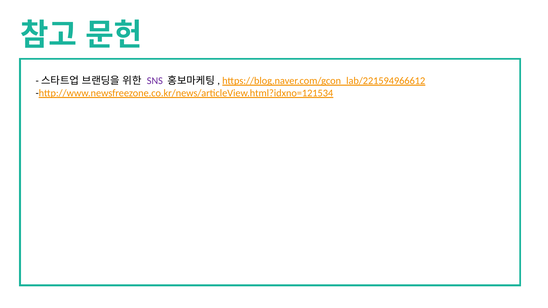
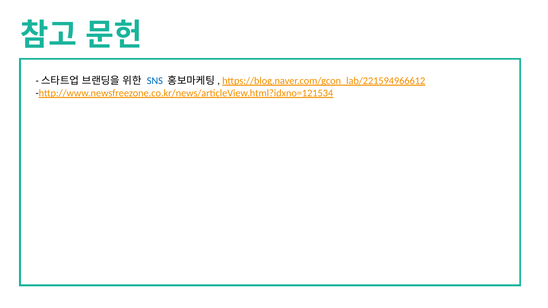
SNS colour: purple -> blue
